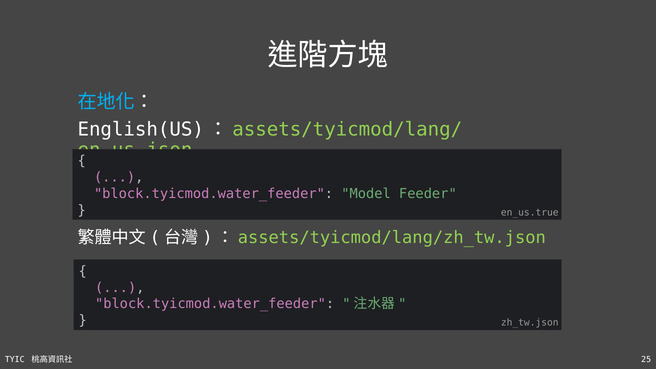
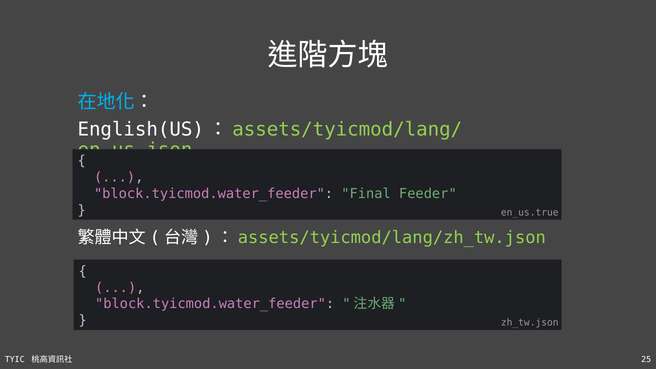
Model: Model -> Final
